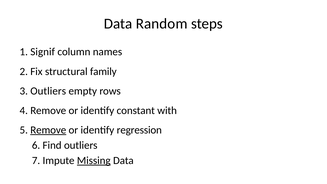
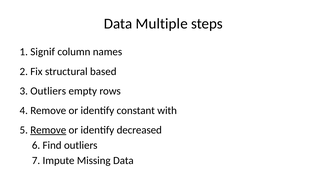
Random: Random -> Multiple
family: family -> based
regression: regression -> decreased
Missing underline: present -> none
